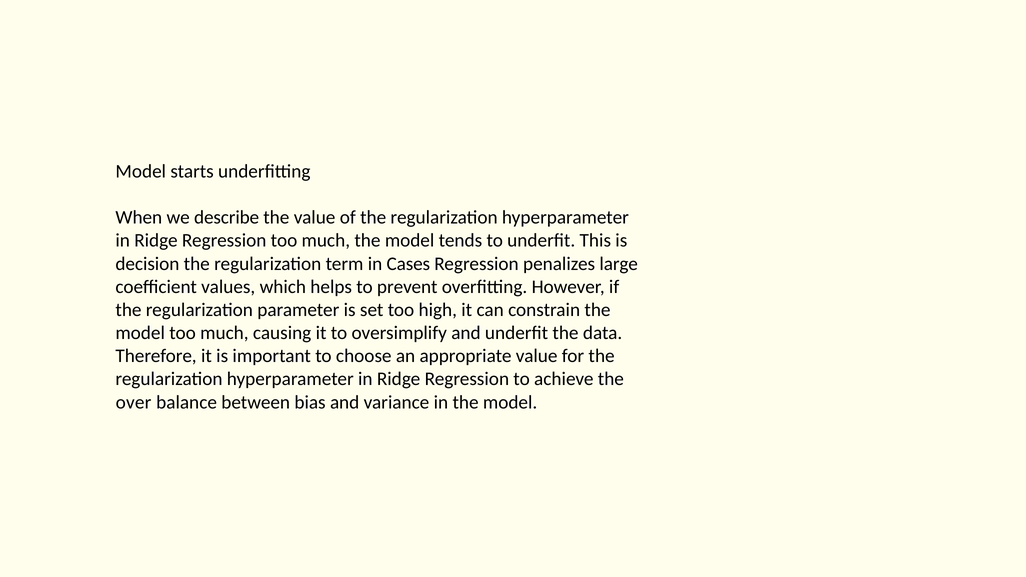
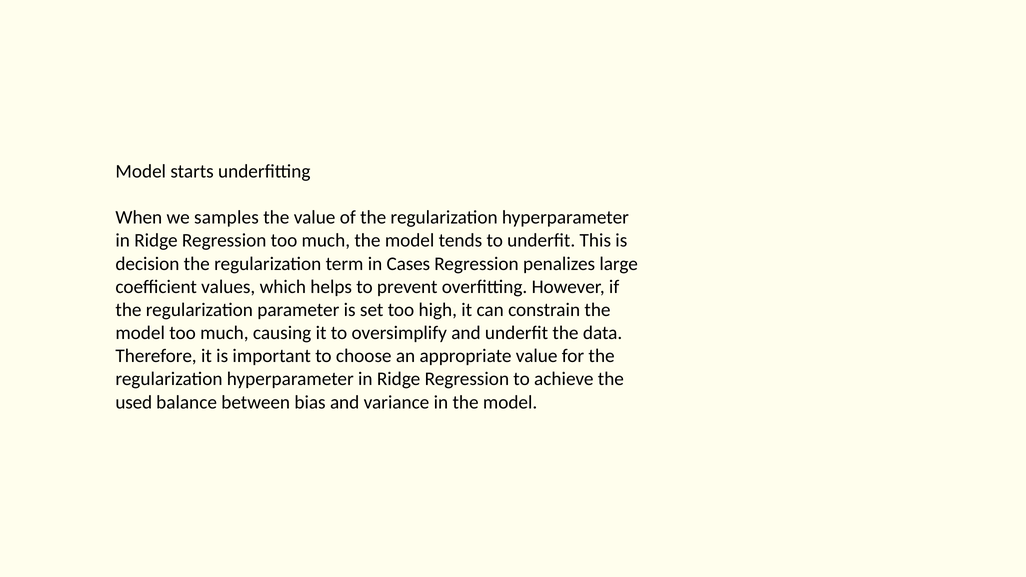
describe: describe -> samples
over: over -> used
